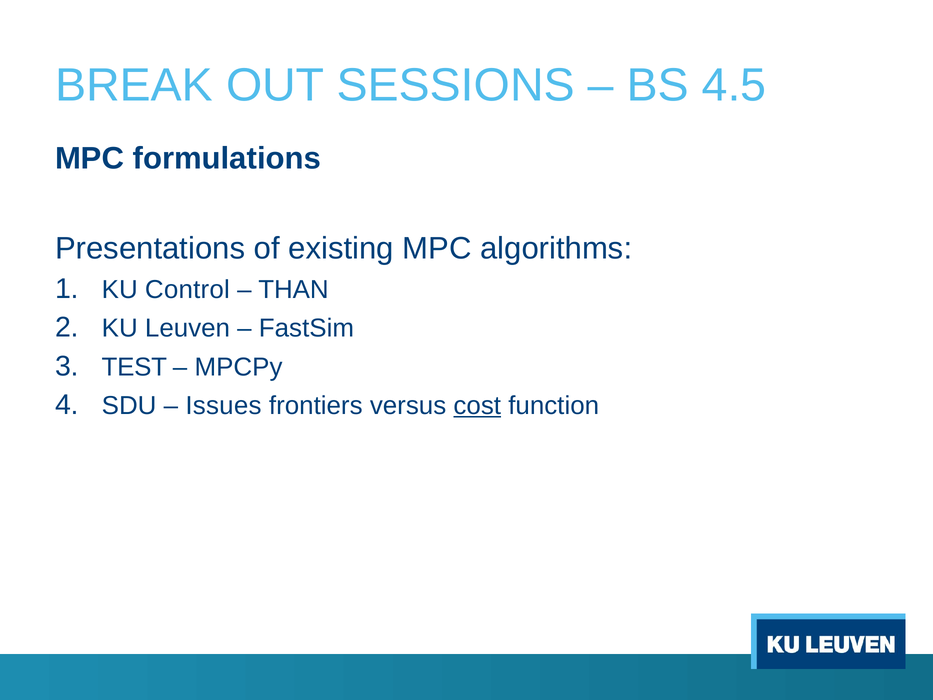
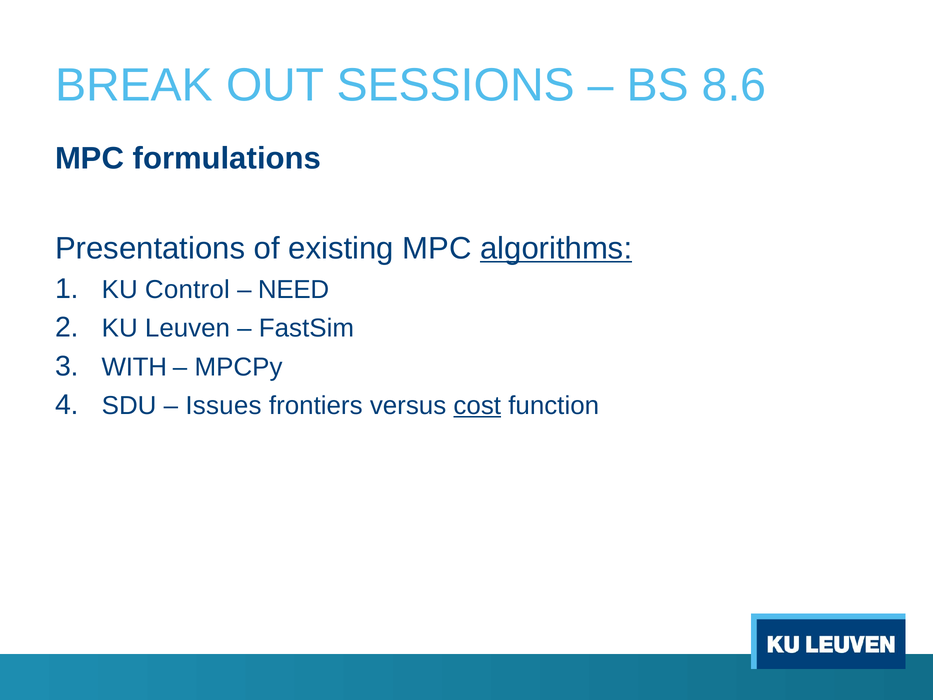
4.5: 4.5 -> 8.6
algorithms underline: none -> present
THAN: THAN -> NEED
TEST: TEST -> WITH
